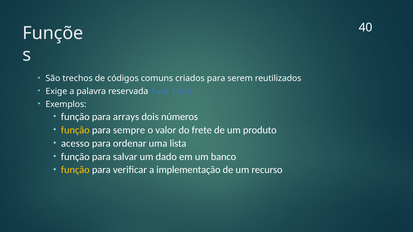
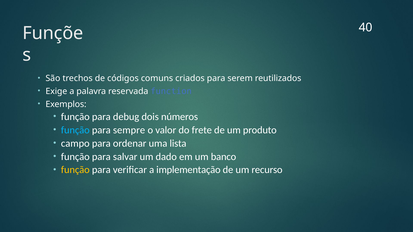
arrays: arrays -> debug
função at (75, 130) colour: yellow -> light blue
acesso: acesso -> campo
